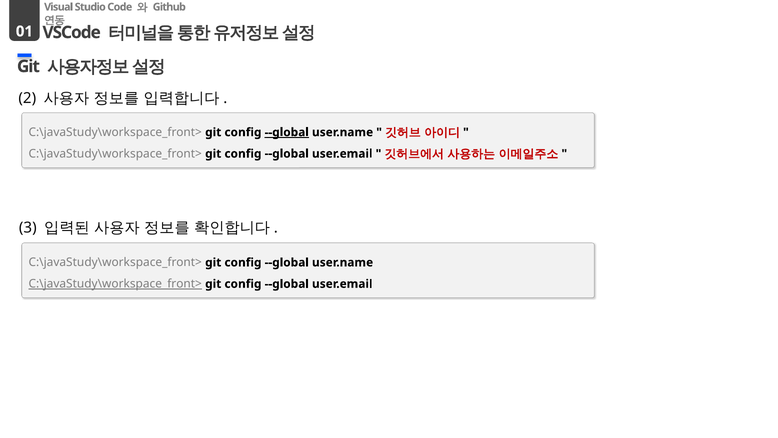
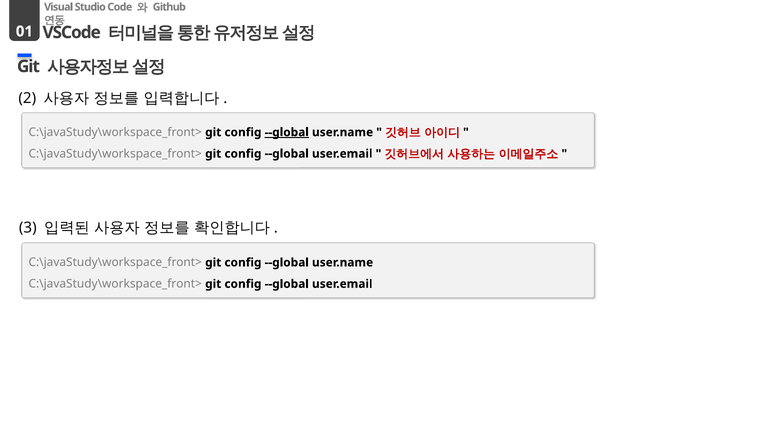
C:\javaStudy\workspace_front> at (115, 284) underline: present -> none
